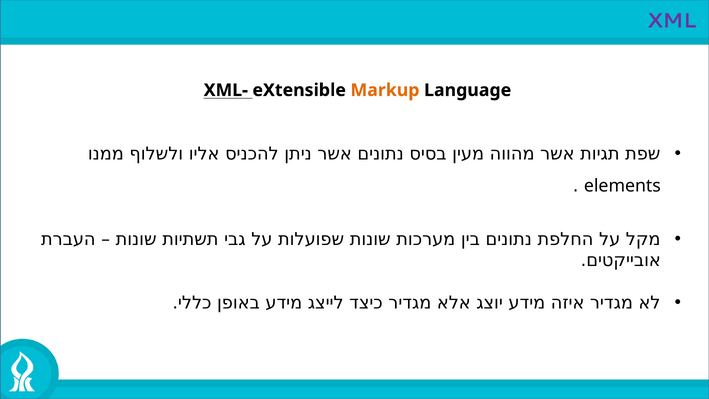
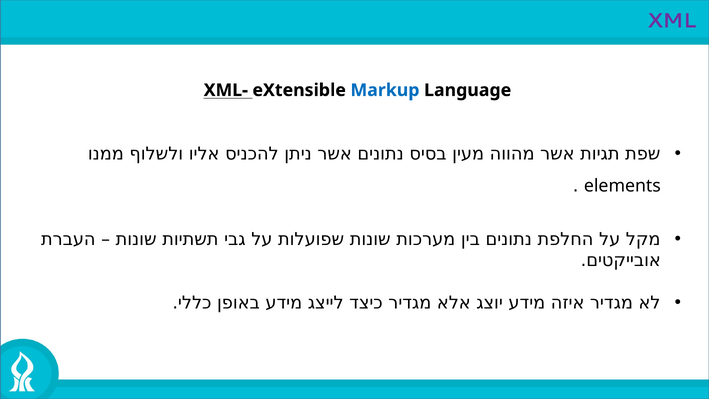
Markup colour: orange -> blue
